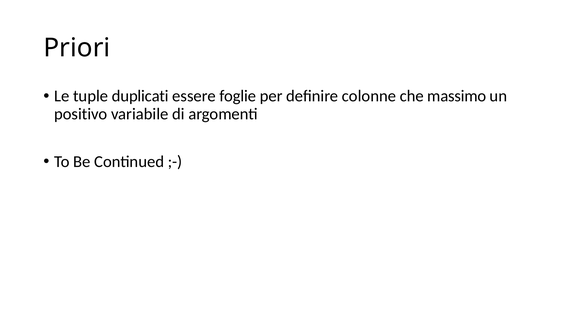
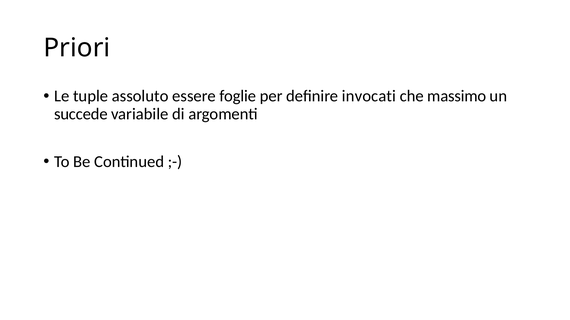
duplicati: duplicati -> assoluto
colonne: colonne -> invocati
positivo: positivo -> succede
